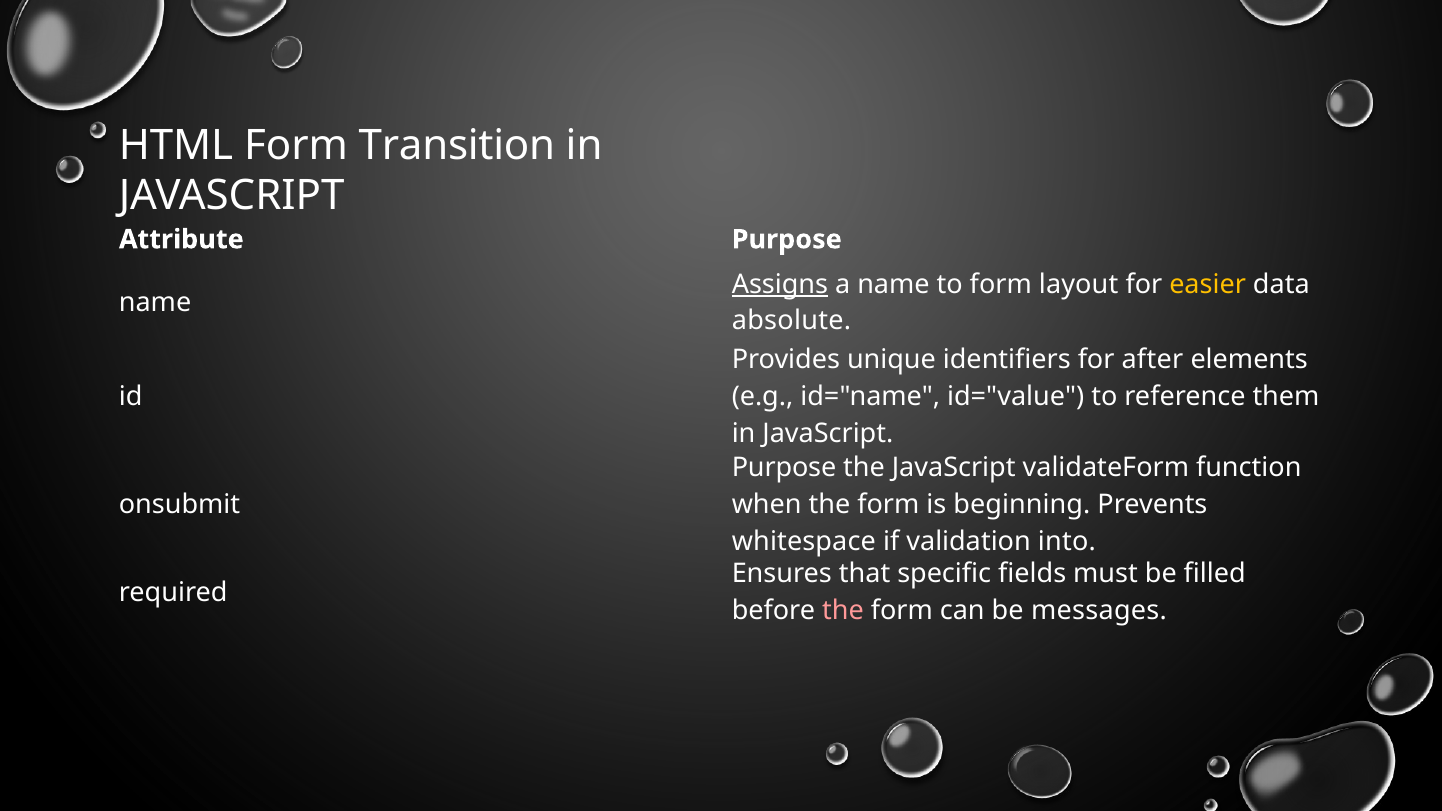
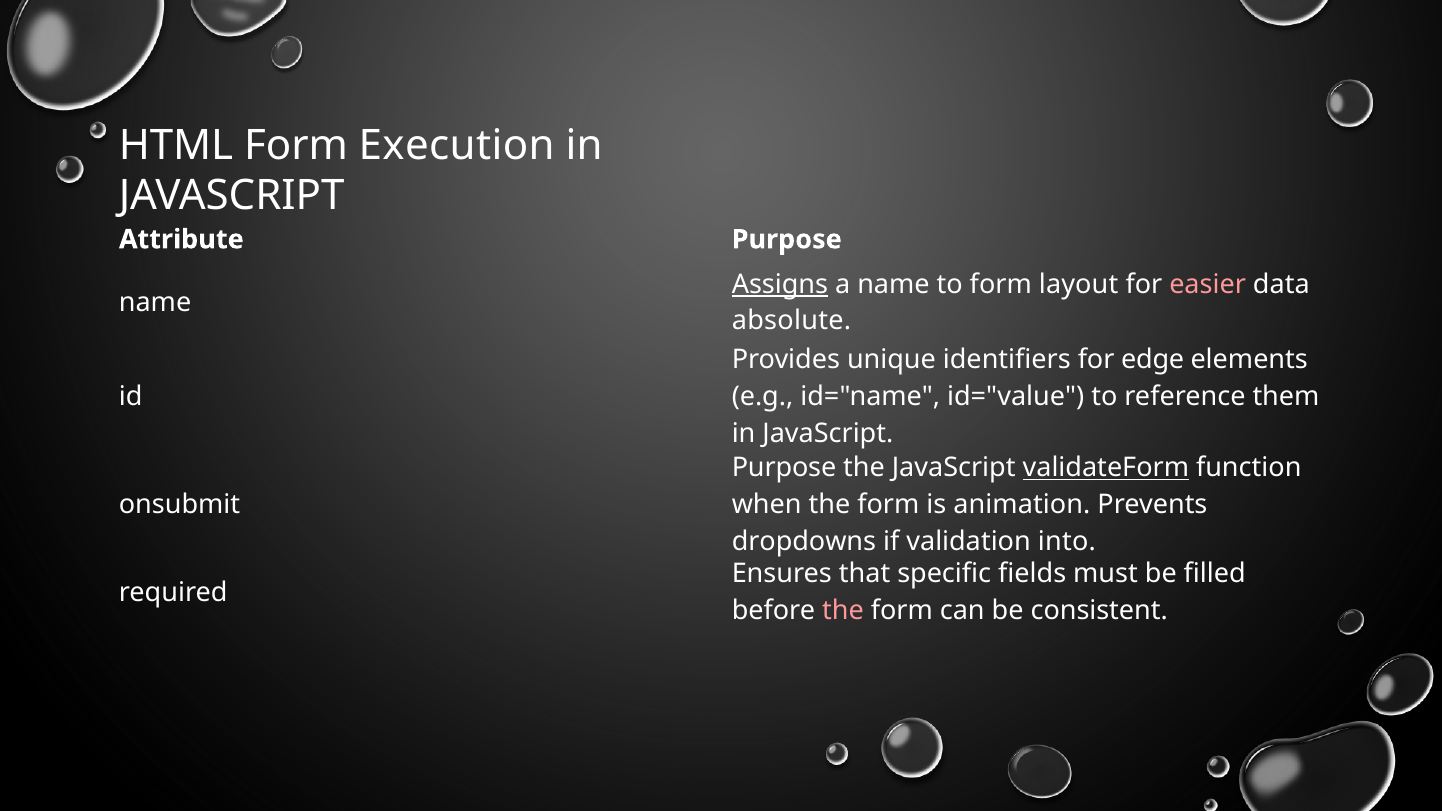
Transition: Transition -> Execution
easier colour: yellow -> pink
after: after -> edge
validateForm underline: none -> present
beginning: beginning -> animation
whitespace: whitespace -> dropdowns
messages: messages -> consistent
